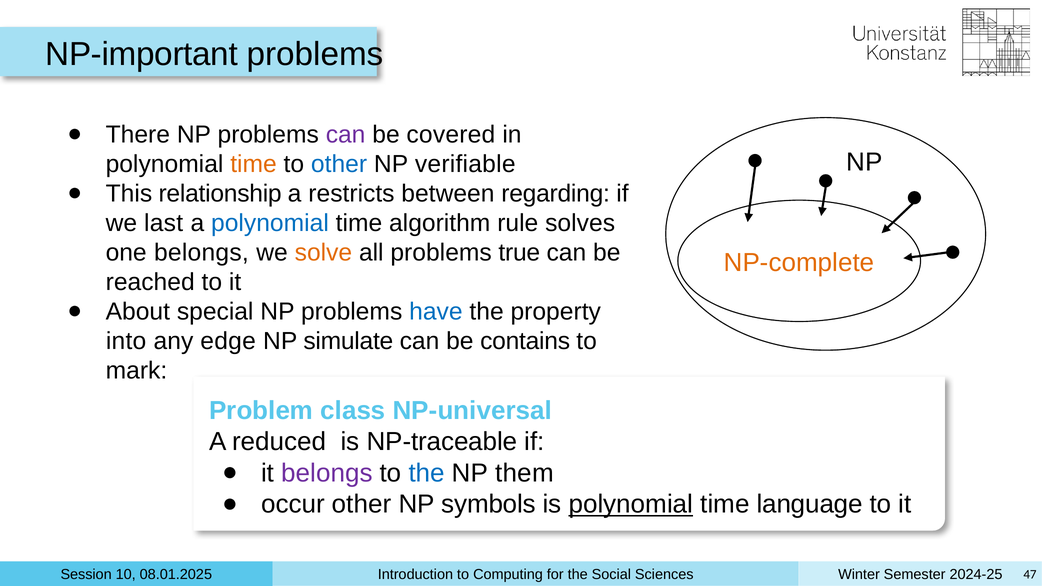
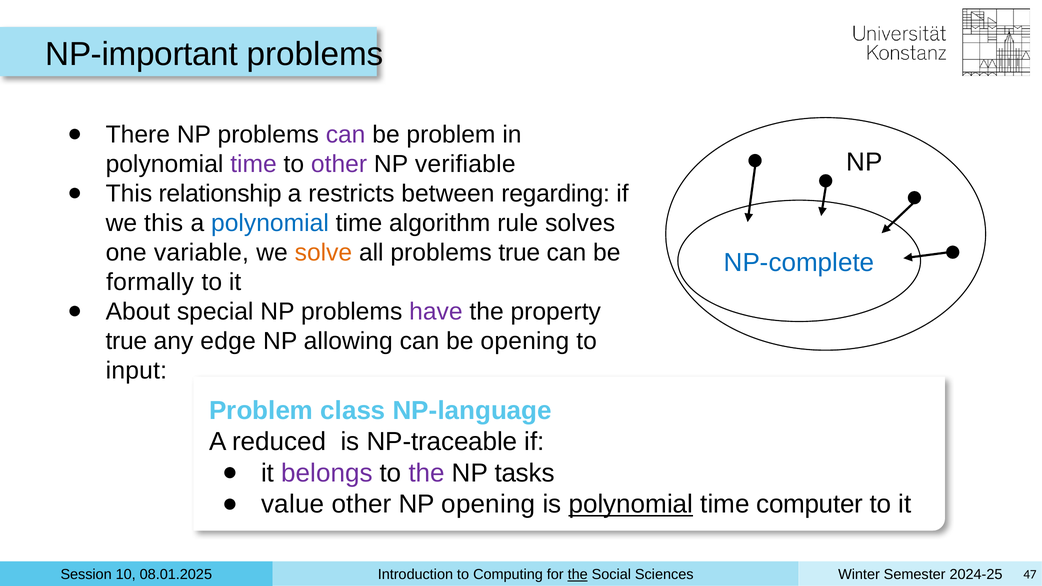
be covered: covered -> problem
time at (254, 164) colour: orange -> purple
other at (339, 164) colour: blue -> purple
we last: last -> this
one belongs: belongs -> variable
NP-complete colour: orange -> blue
reached: reached -> formally
have colour: blue -> purple
into at (126, 341): into -> true
simulate: simulate -> allowing
be contains: contains -> opening
mark: mark -> input
NP-universal: NP-universal -> NP-language
the at (427, 473) colour: blue -> purple
them: them -> tasks
occur: occur -> value
NP symbols: symbols -> opening
language: language -> computer
the at (578, 575) underline: none -> present
